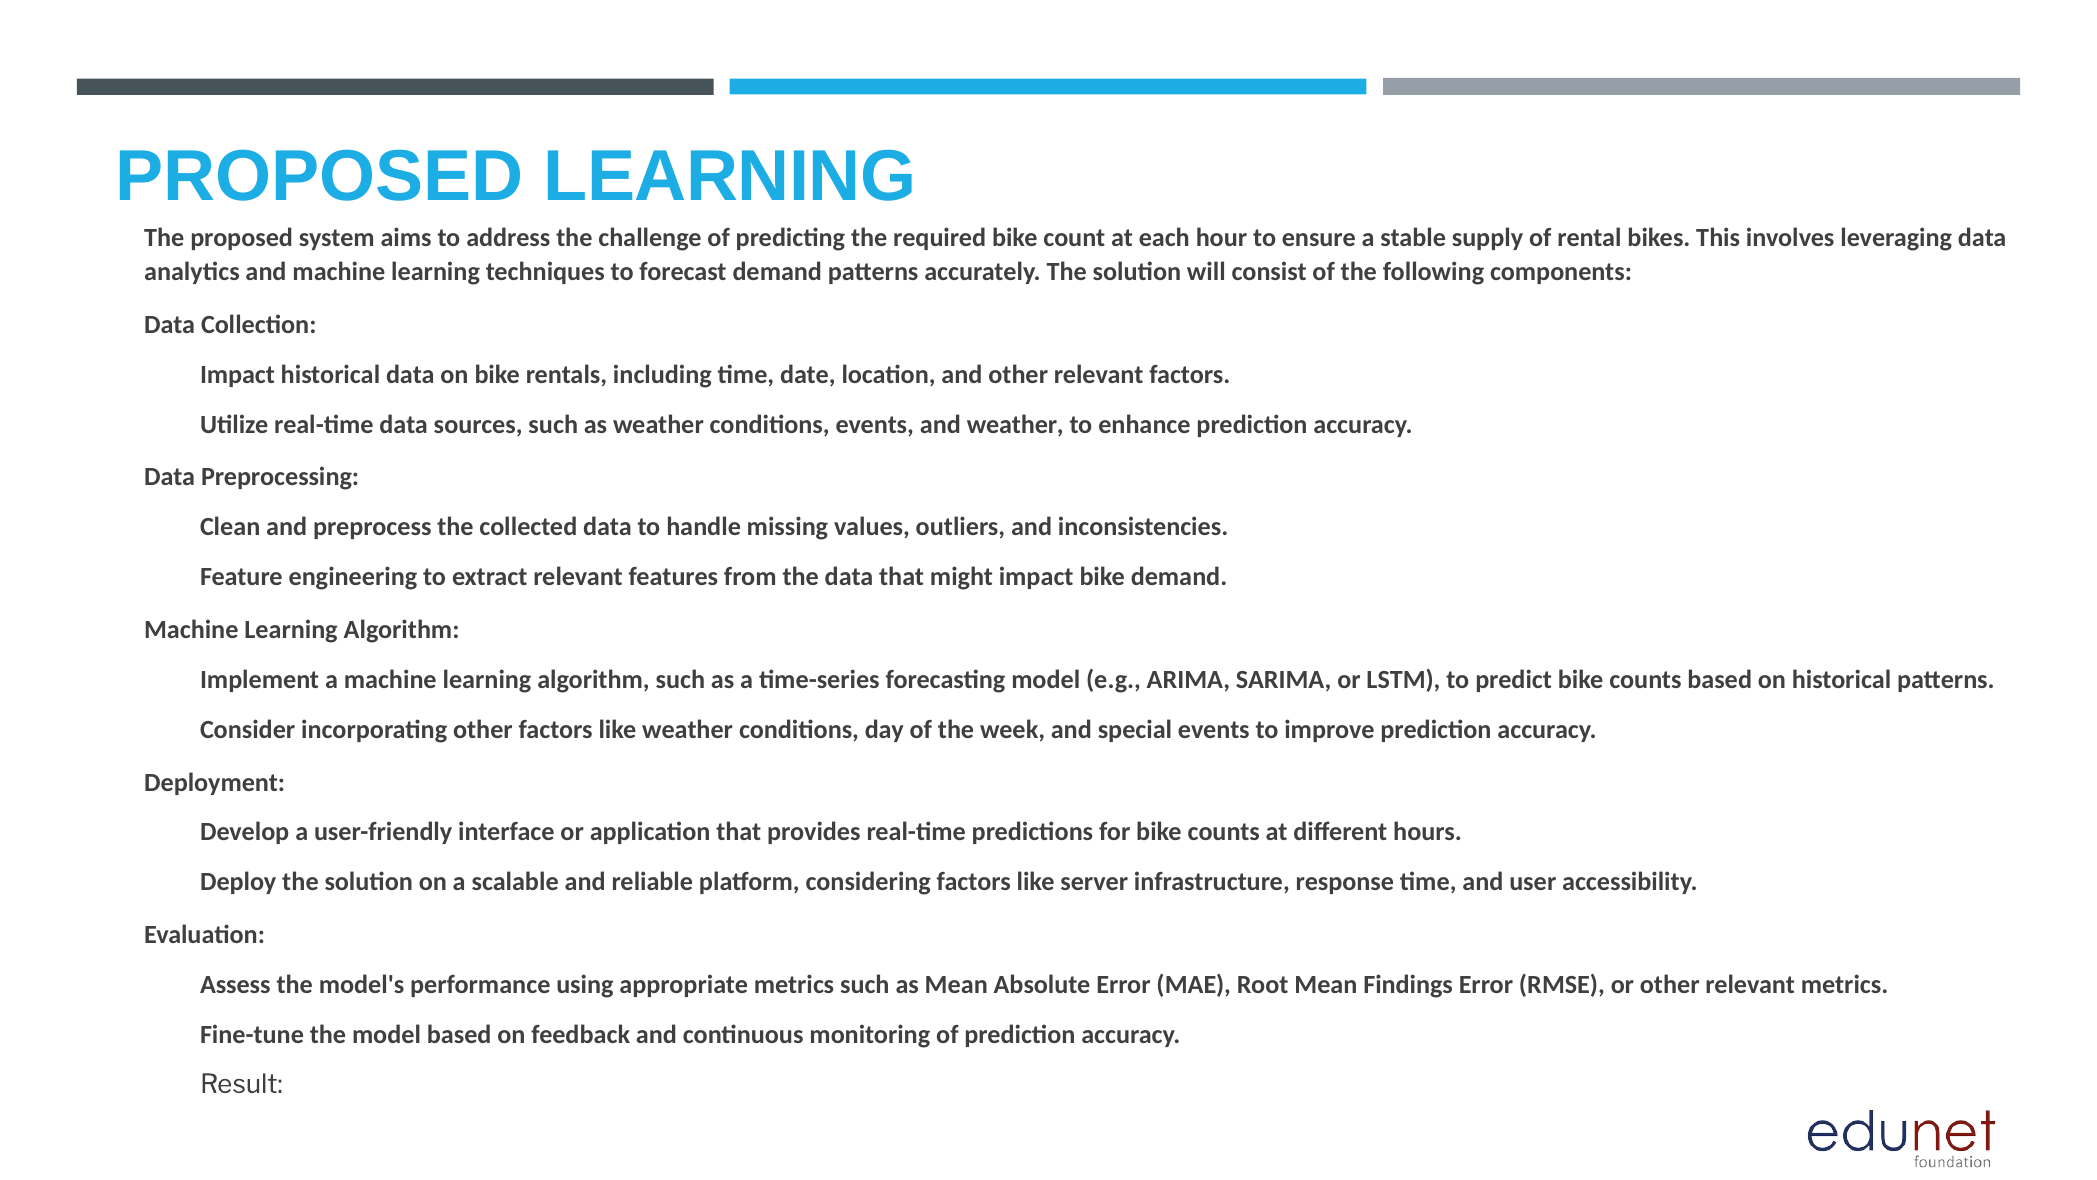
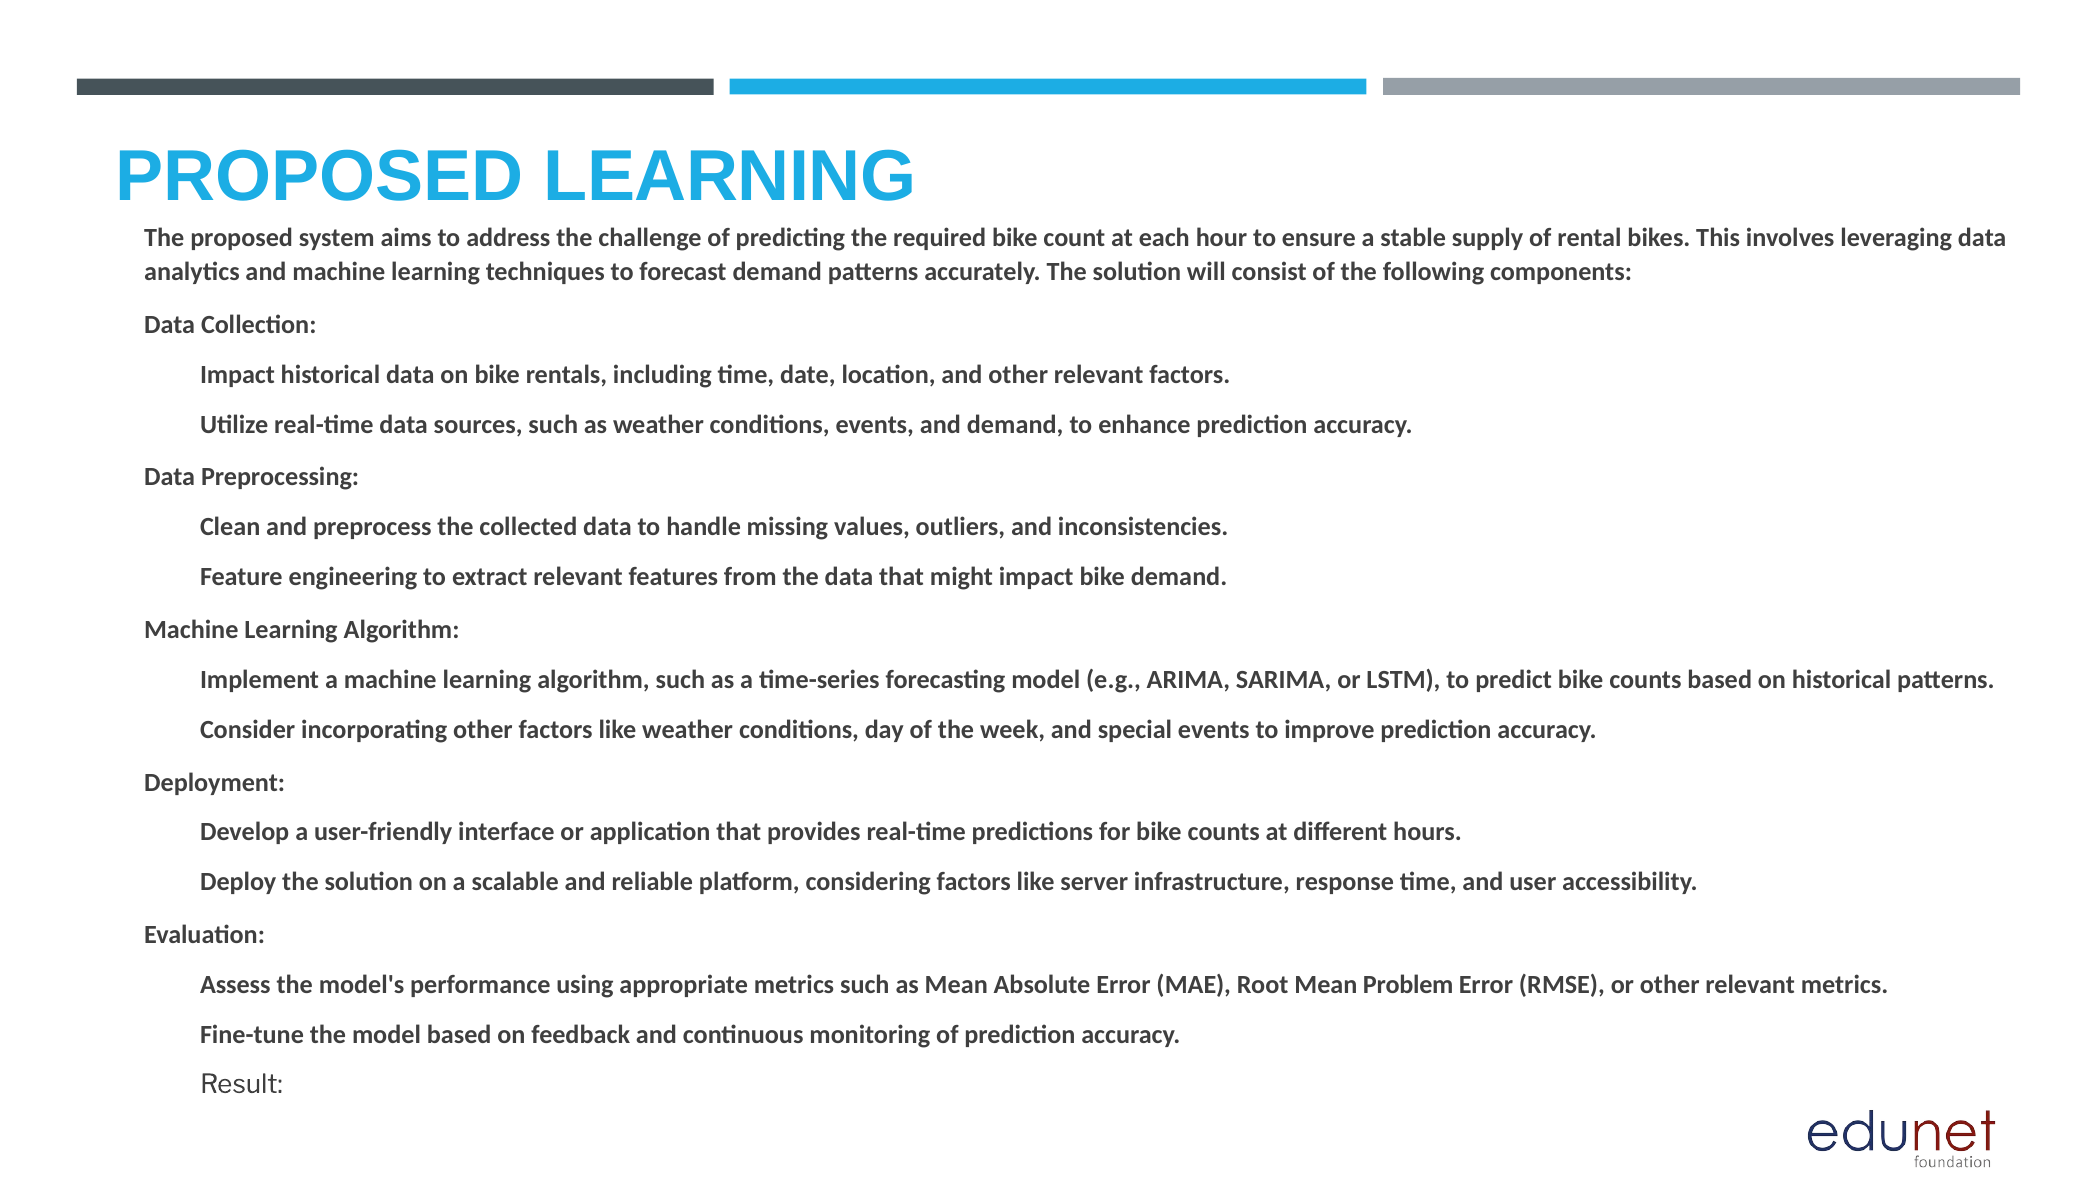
and weather: weather -> demand
Findings: Findings -> Problem
